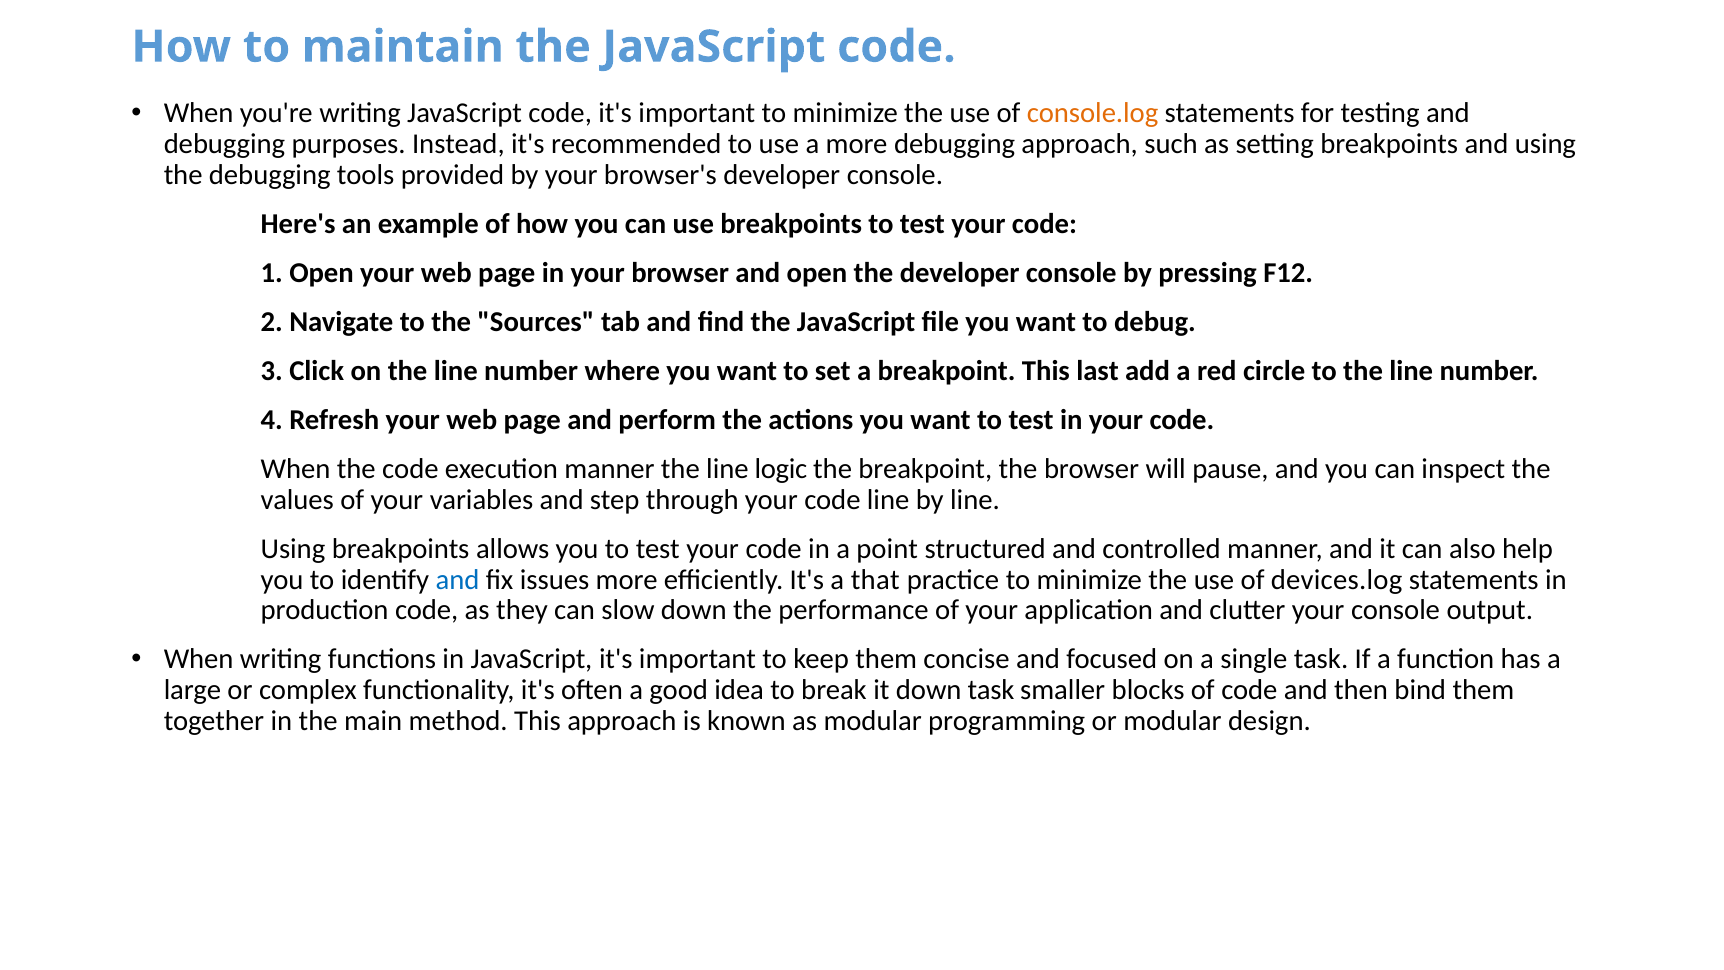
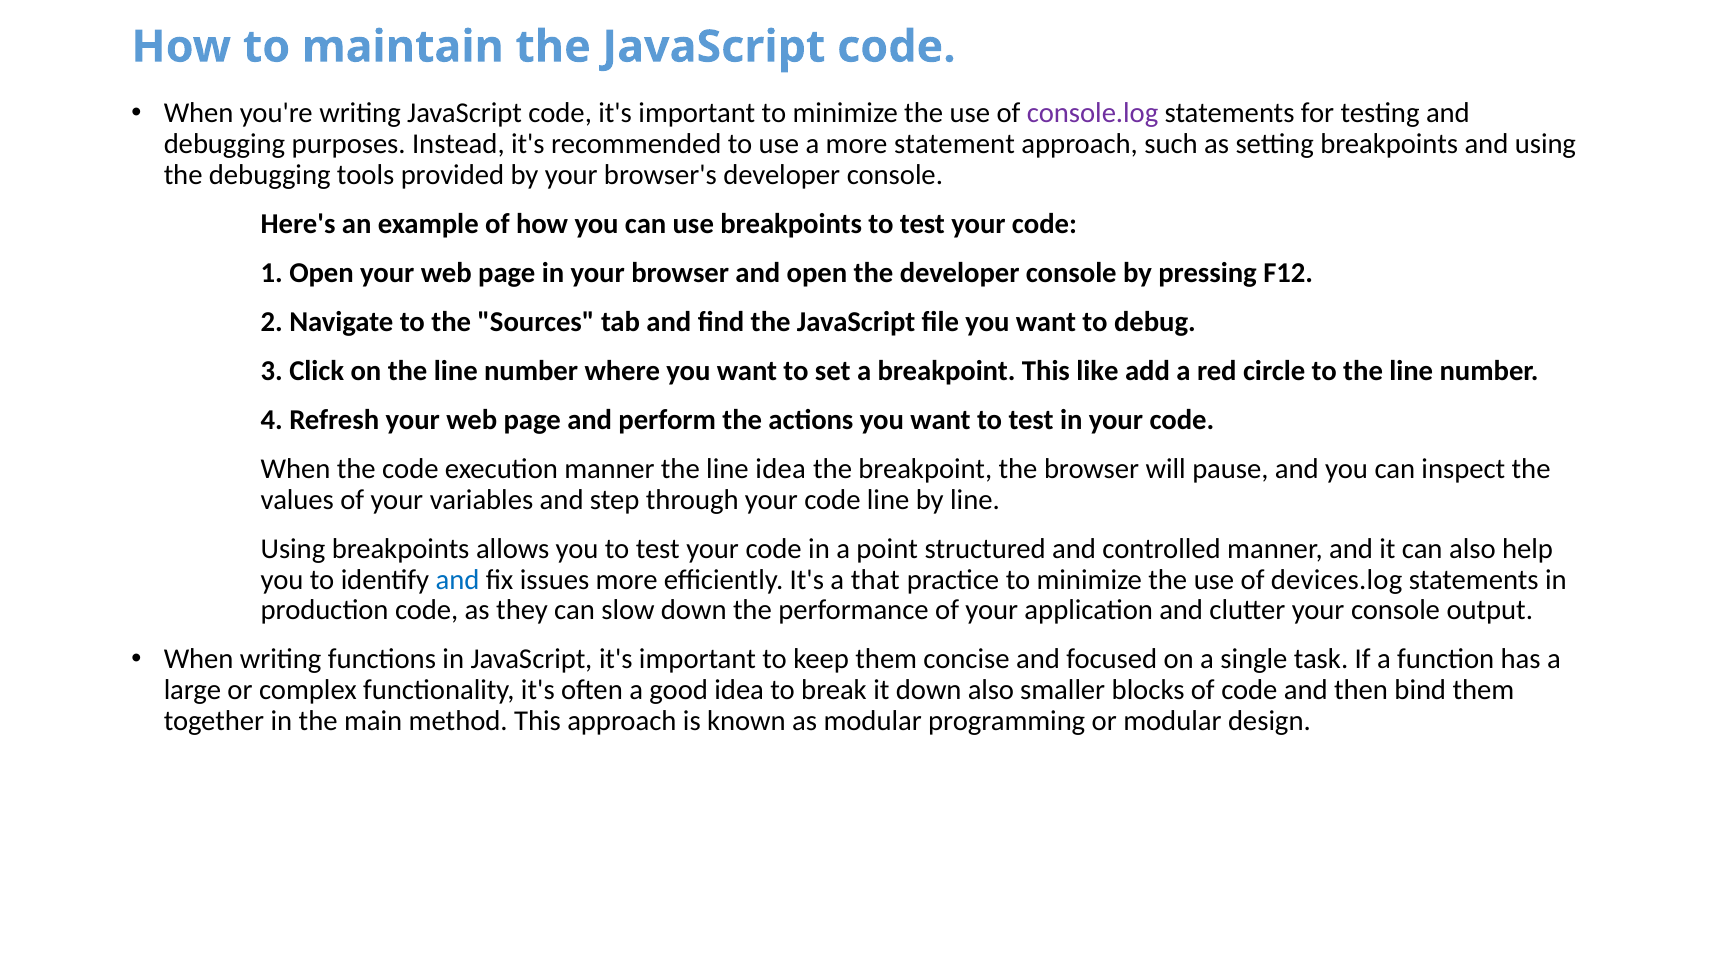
console.log colour: orange -> purple
more debugging: debugging -> statement
last: last -> like
line logic: logic -> idea
down task: task -> also
